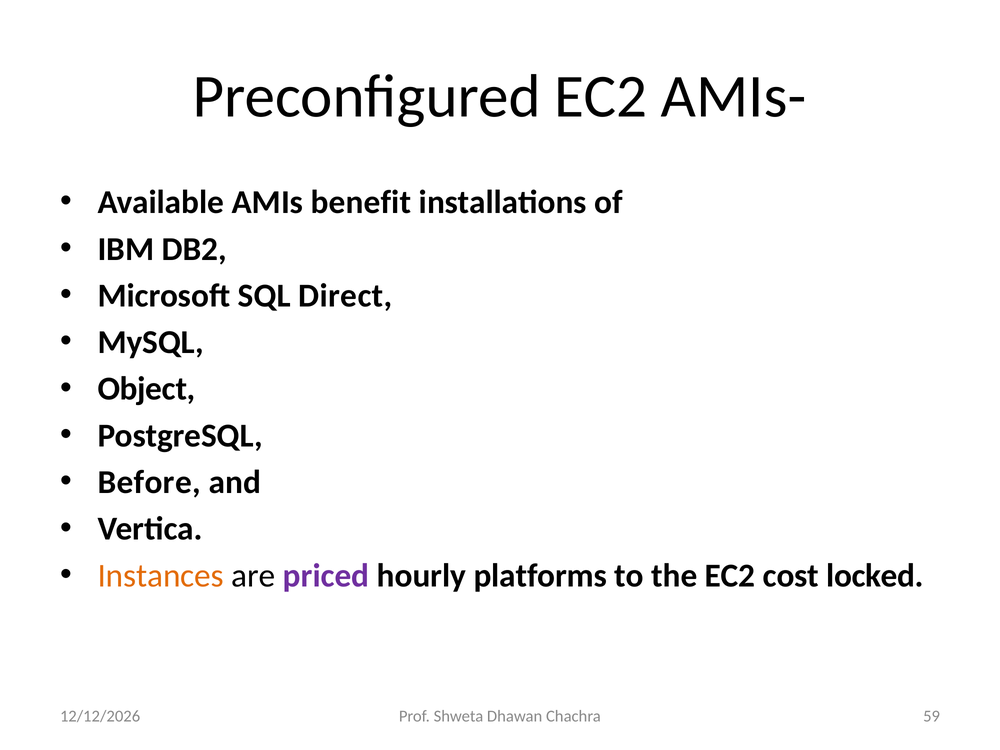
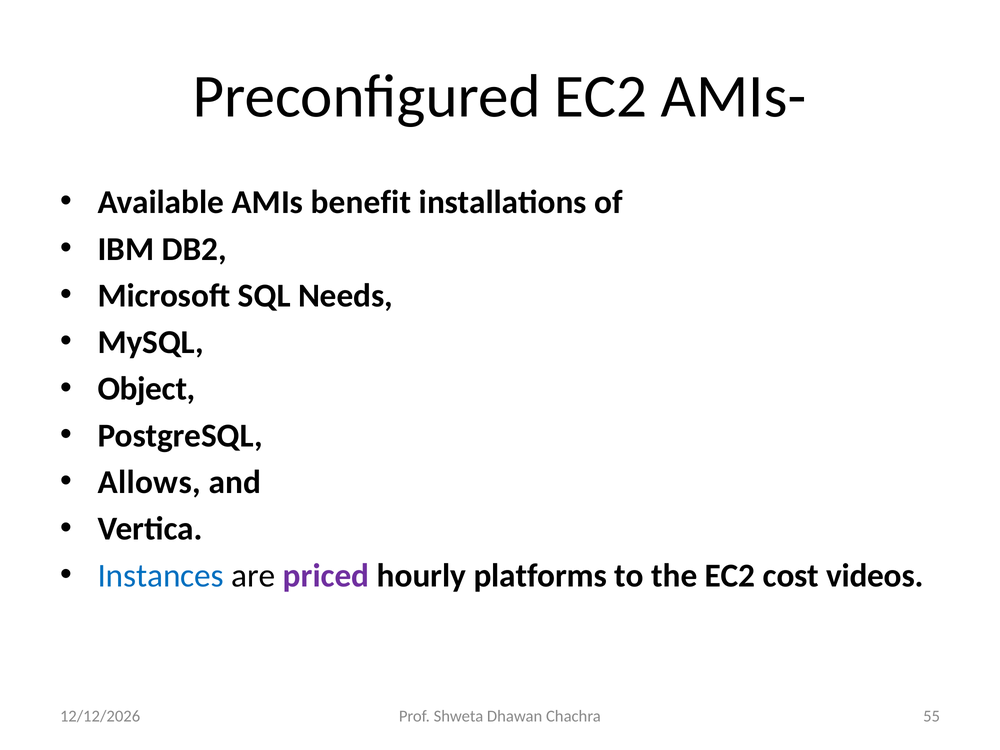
Direct: Direct -> Needs
Before: Before -> Allows
Instances colour: orange -> blue
locked: locked -> videos
59: 59 -> 55
